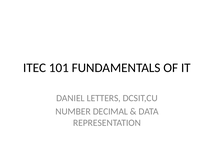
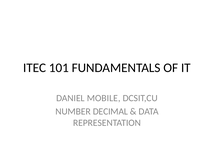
LETTERS: LETTERS -> MOBILE
